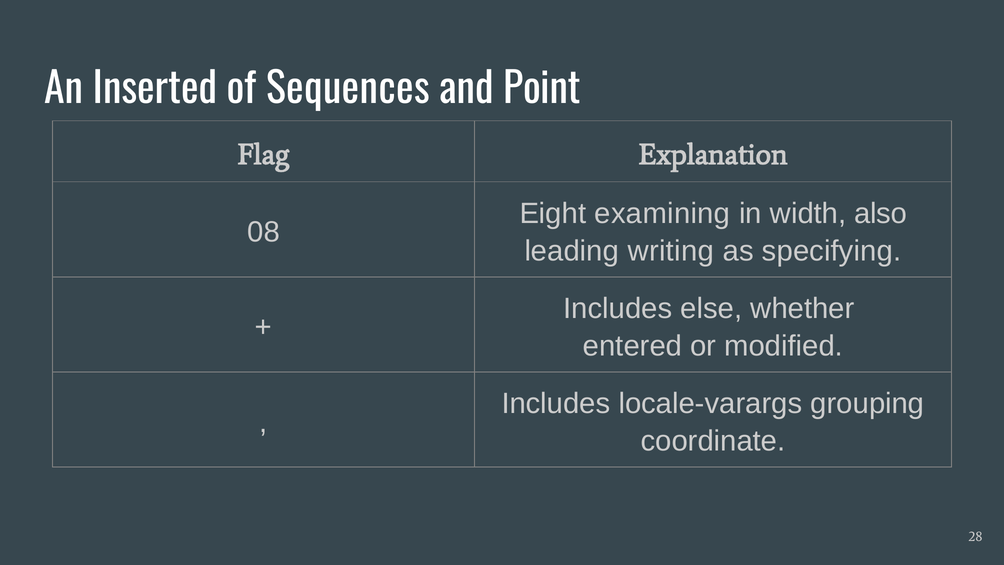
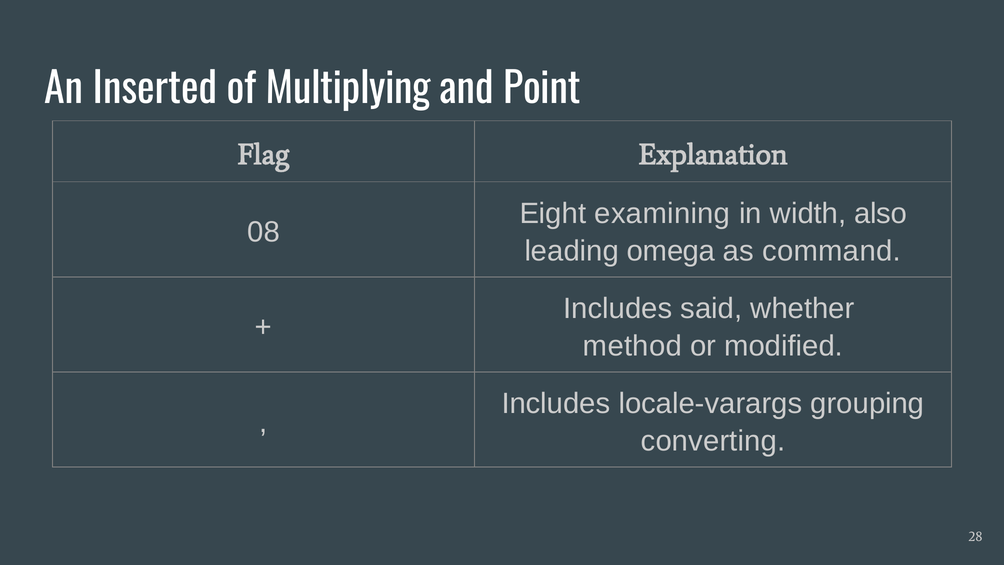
Sequences: Sequences -> Multiplying
writing: writing -> omega
specifying: specifying -> command
else: else -> said
entered: entered -> method
coordinate: coordinate -> converting
